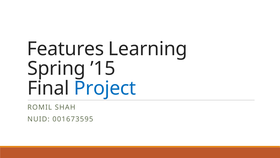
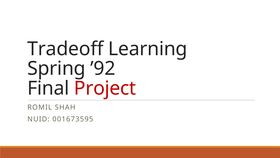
Features: Features -> Tradeoff
’15: ’15 -> ’92
Project colour: blue -> red
